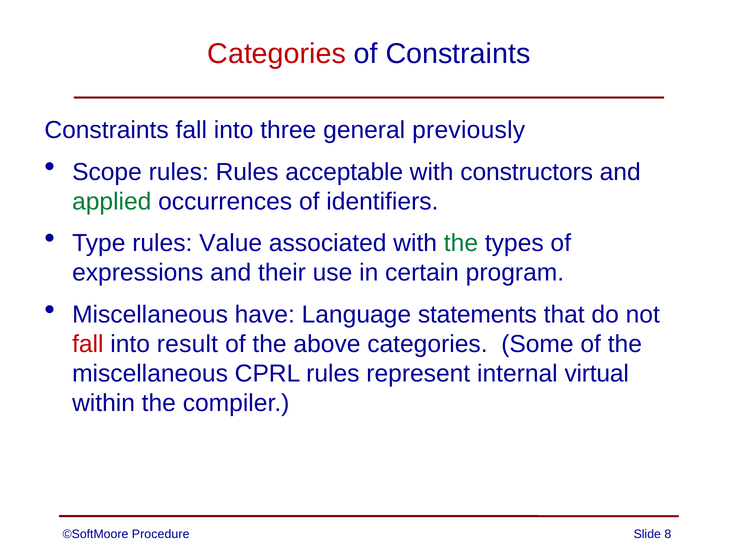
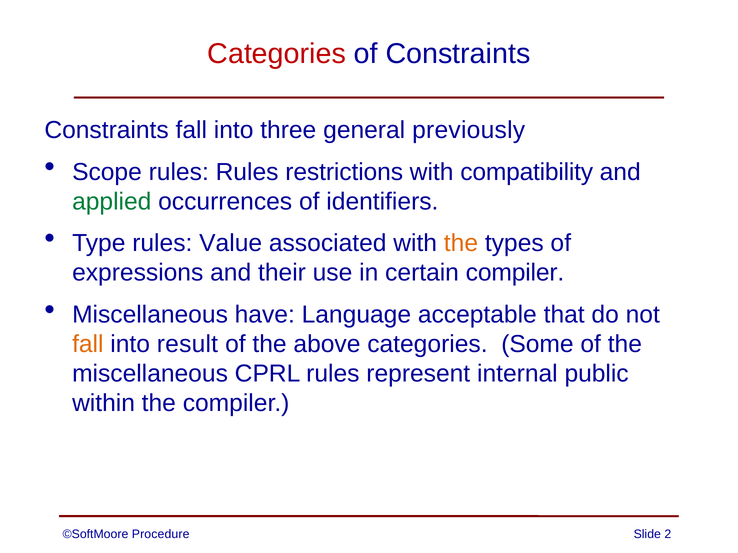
acceptable: acceptable -> restrictions
constructors: constructors -> compatibility
the at (461, 243) colour: green -> orange
certain program: program -> compiler
statements: statements -> acceptable
fall at (88, 344) colour: red -> orange
virtual: virtual -> public
8: 8 -> 2
